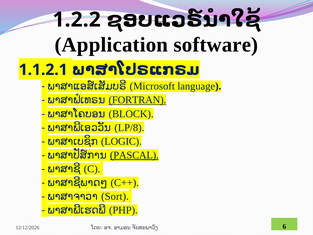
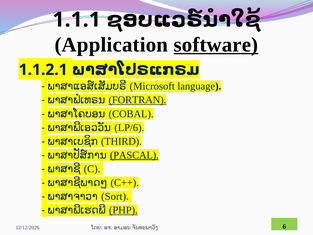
1.2.2: 1.2.2 -> 1.1.1
software underline: none -> present
BLOCK: BLOCK -> COBAL
LP/8: LP/8 -> LP/6
LOGIC: LOGIC -> THIRD
PHP underline: none -> present
